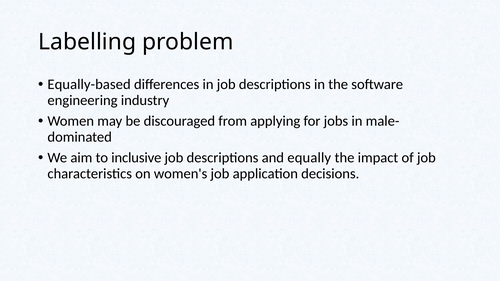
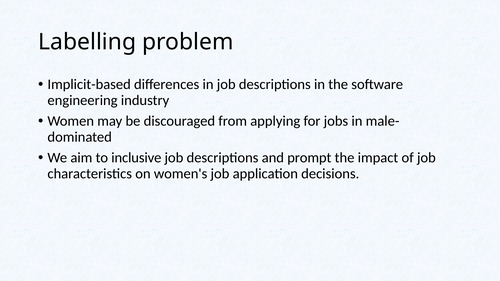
Equally-based: Equally-based -> Implicit-based
equally: equally -> prompt
